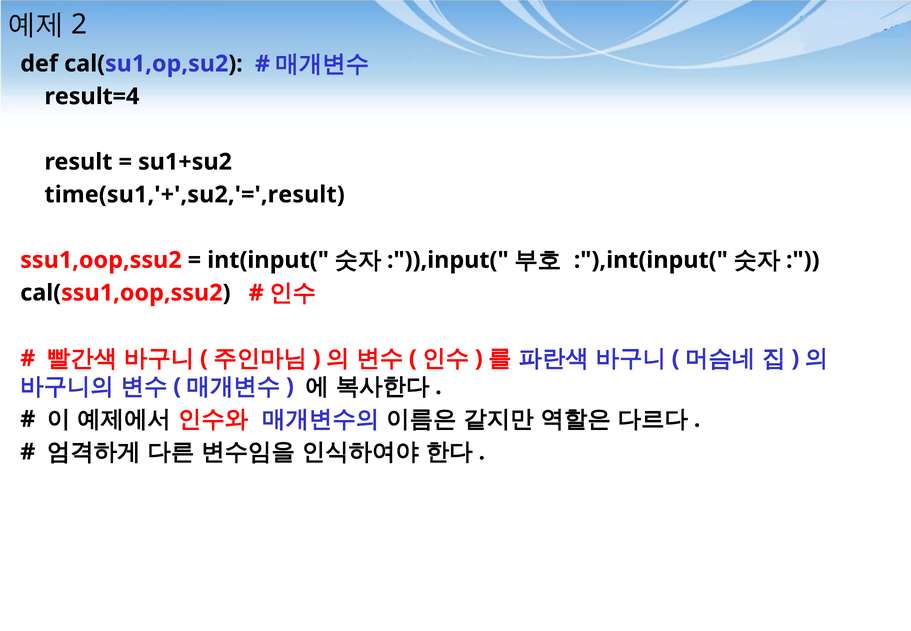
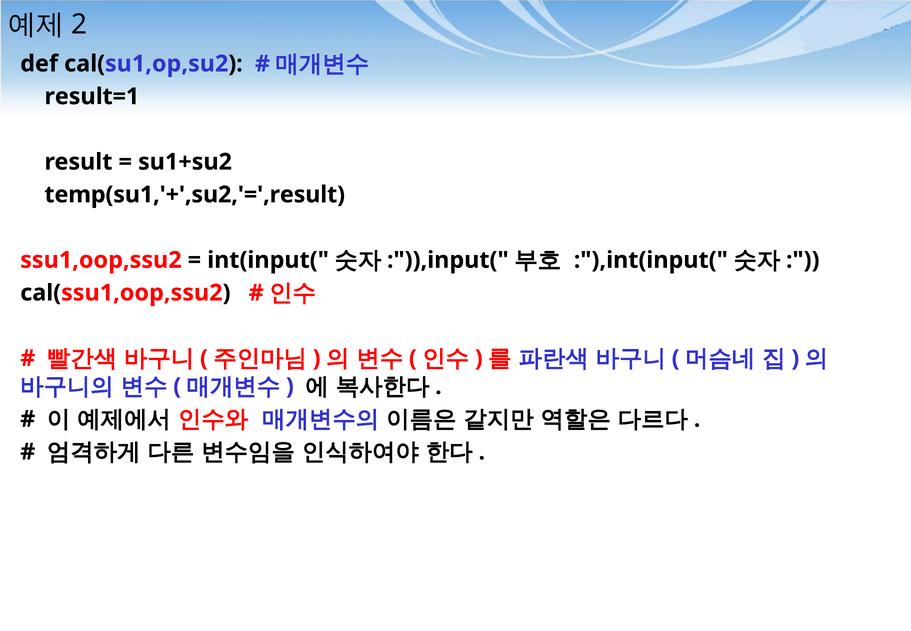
result=4: result=4 -> result=1
time(su1,'+',su2,'=',result: time(su1,'+',su2,'=',result -> temp(su1,'+',su2,'=',result
